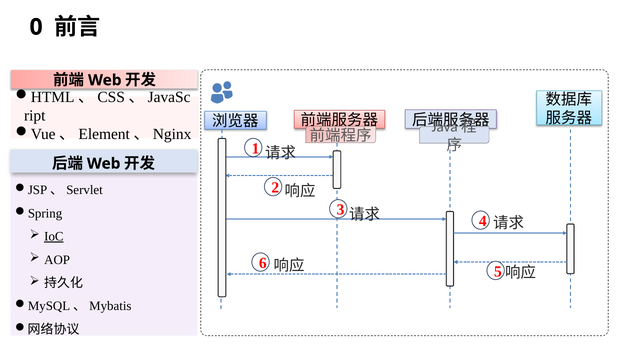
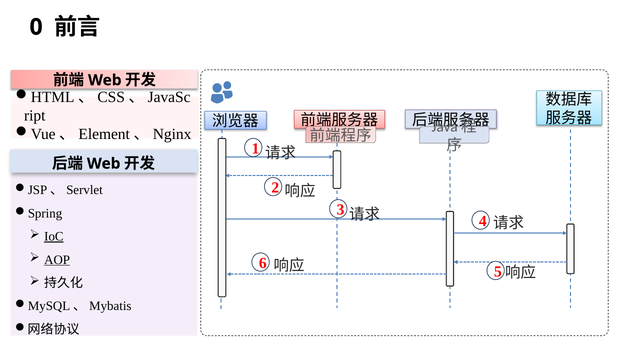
AOP underline: none -> present
